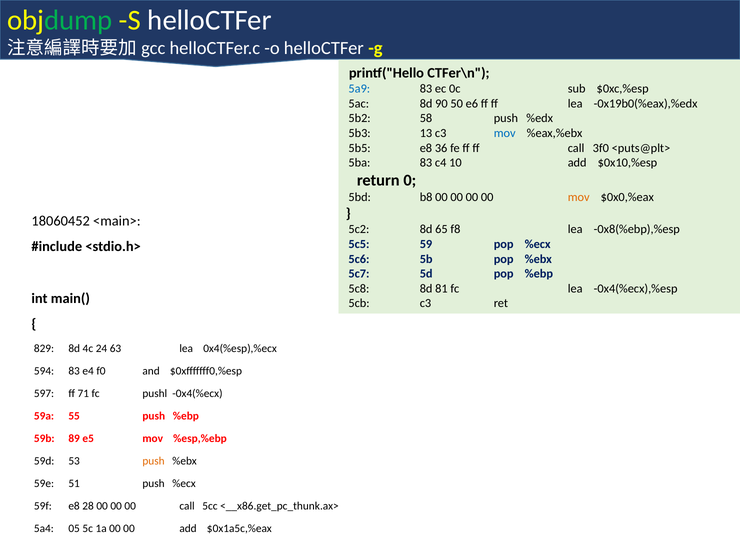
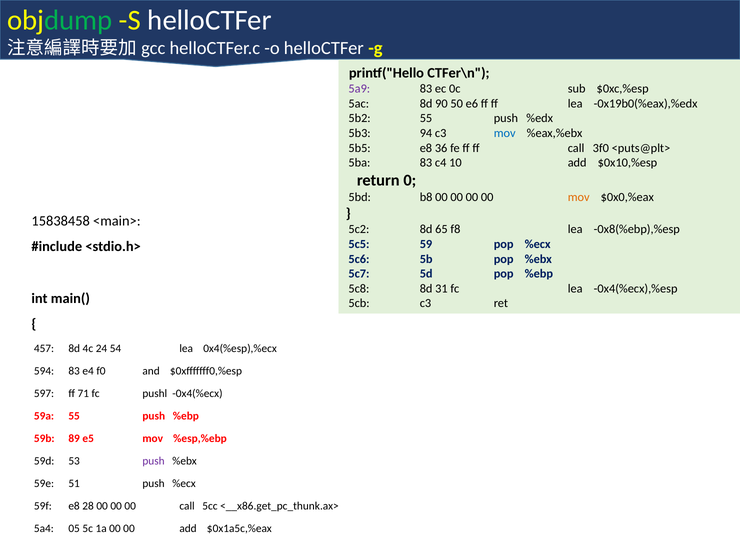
5a9 colour: blue -> purple
5b2 58: 58 -> 55
13: 13 -> 94
18060452: 18060452 -> 15838458
81: 81 -> 31
829: 829 -> 457
63: 63 -> 54
push at (154, 461) colour: orange -> purple
